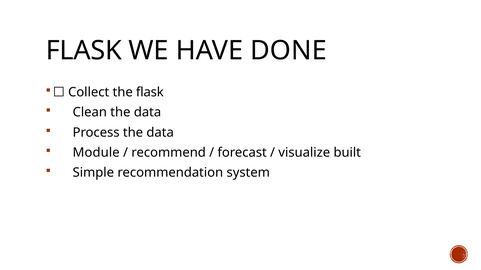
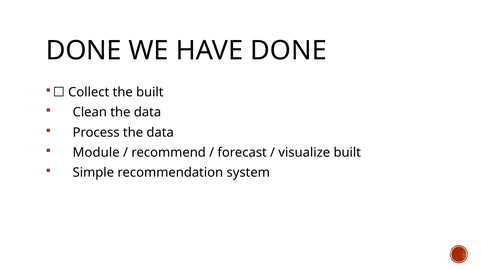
FLASK at (84, 51): FLASK -> DONE
the flask: flask -> built
